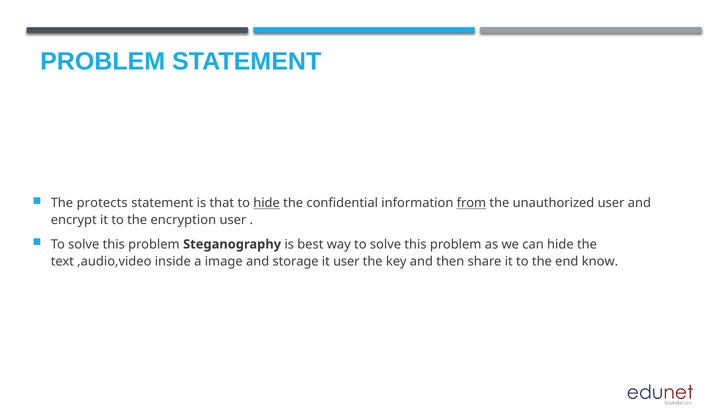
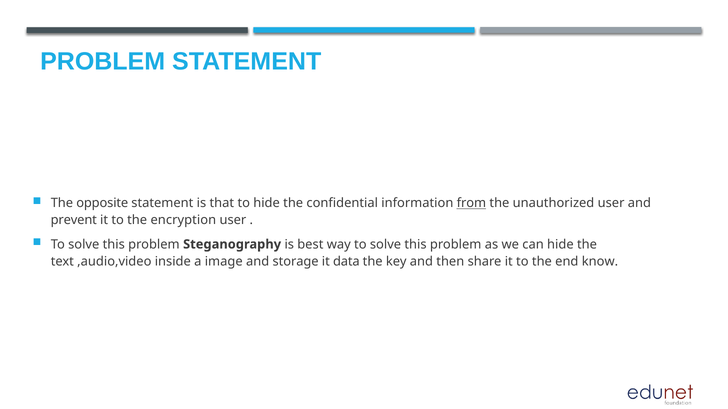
protects: protects -> opposite
hide at (267, 203) underline: present -> none
encrypt: encrypt -> prevent
it user: user -> data
